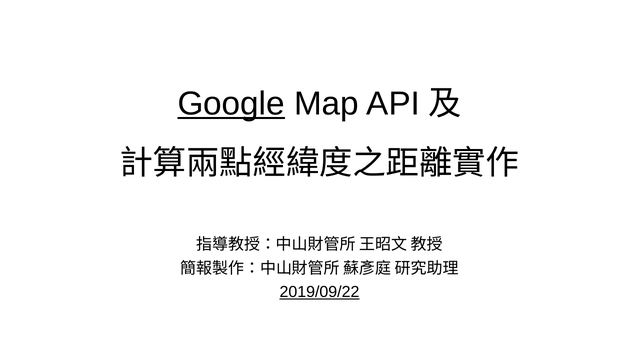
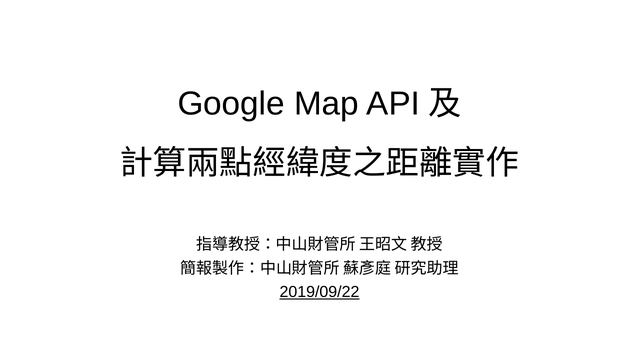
Google underline: present -> none
